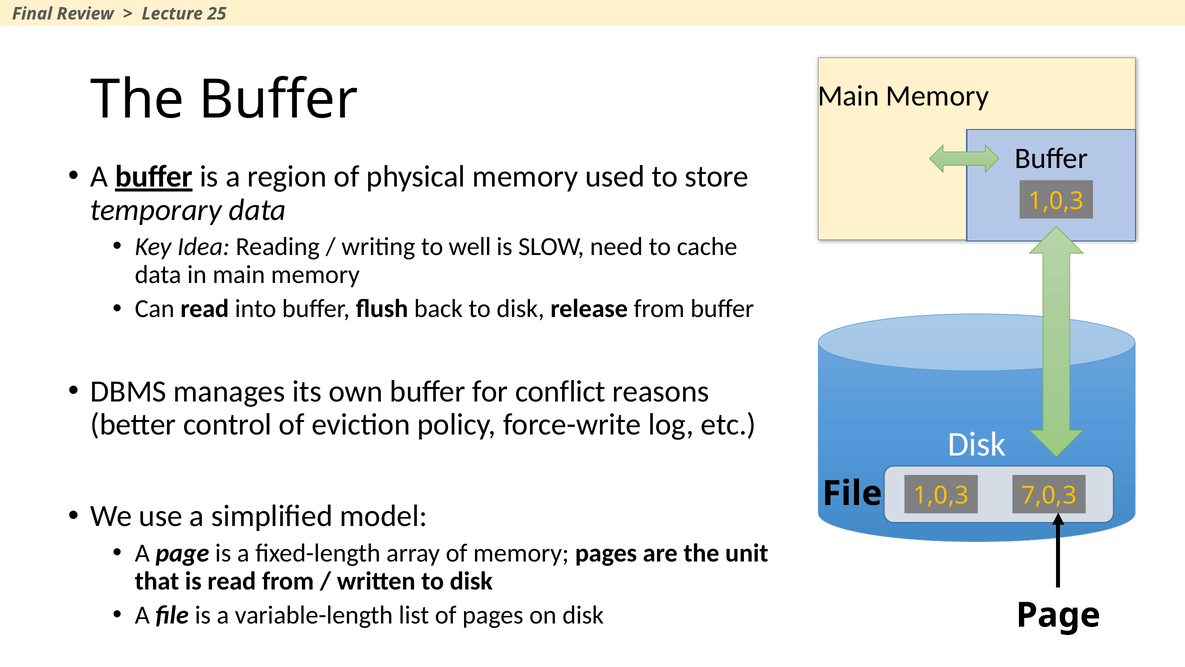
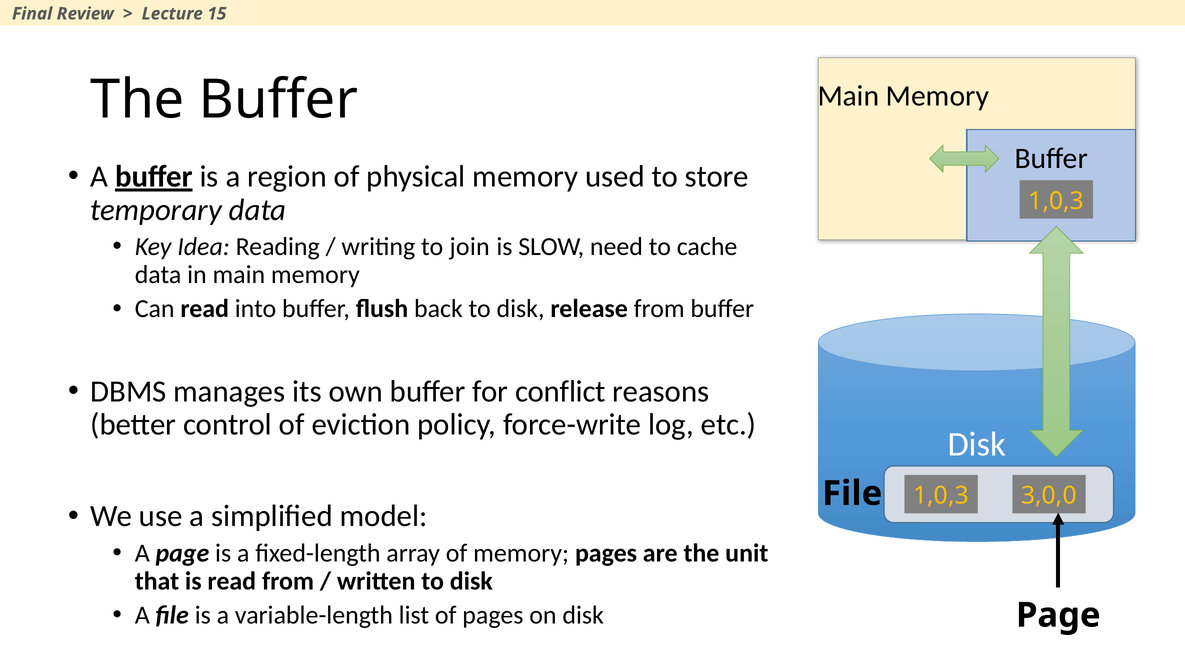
25: 25 -> 15
well: well -> join
7,0,3: 7,0,3 -> 3,0,0
